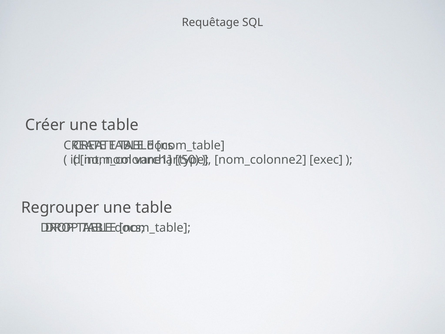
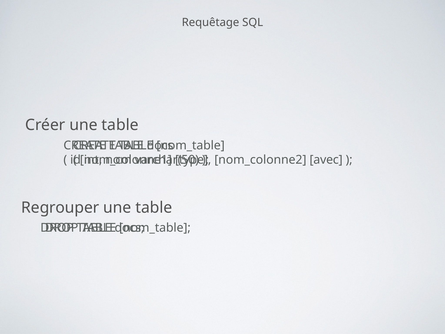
exec: exec -> avec
